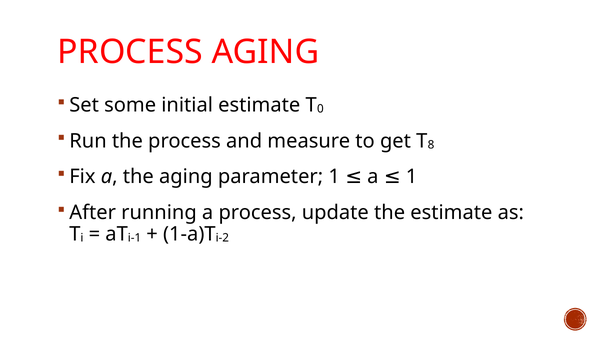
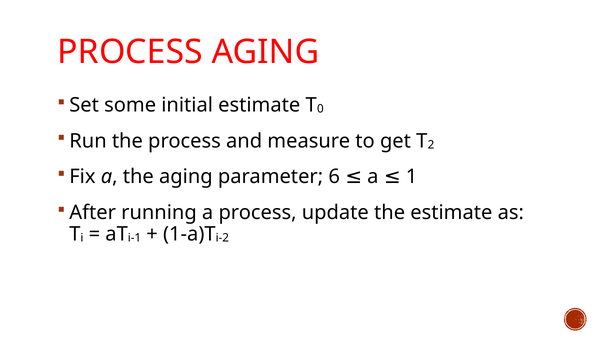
8: 8 -> 2
parameter 1: 1 -> 6
